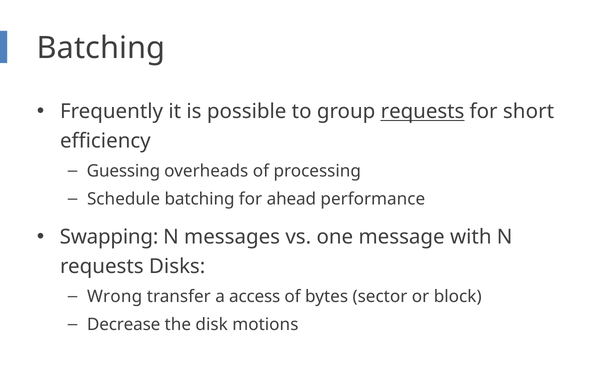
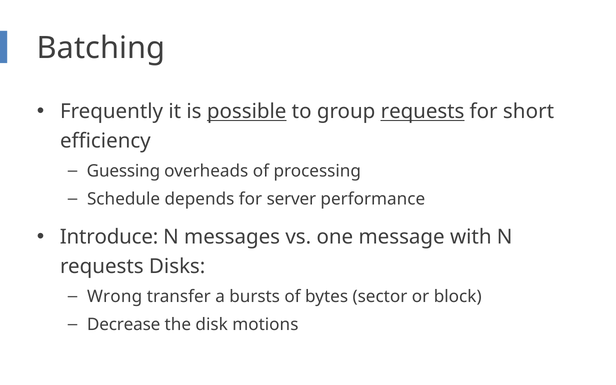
possible underline: none -> present
Schedule batching: batching -> depends
ahead: ahead -> server
Swapping: Swapping -> Introduce
access: access -> bursts
